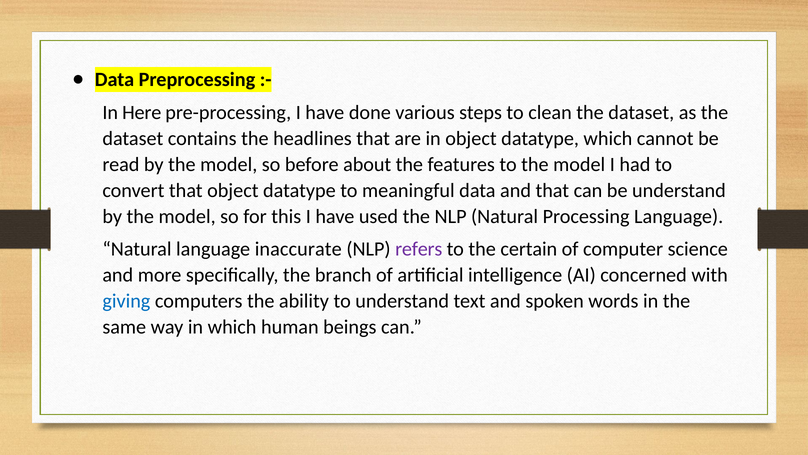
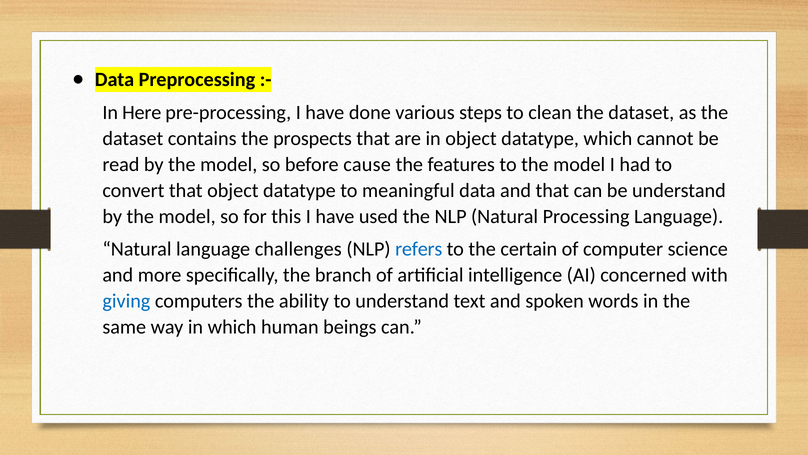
headlines: headlines -> prospects
about: about -> cause
inaccurate: inaccurate -> challenges
refers colour: purple -> blue
